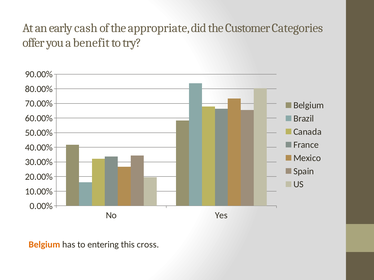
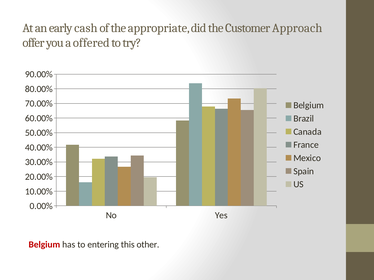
Categories: Categories -> Approach
benefit: benefit -> offered
Belgium at (44, 245) colour: orange -> red
cross: cross -> other
